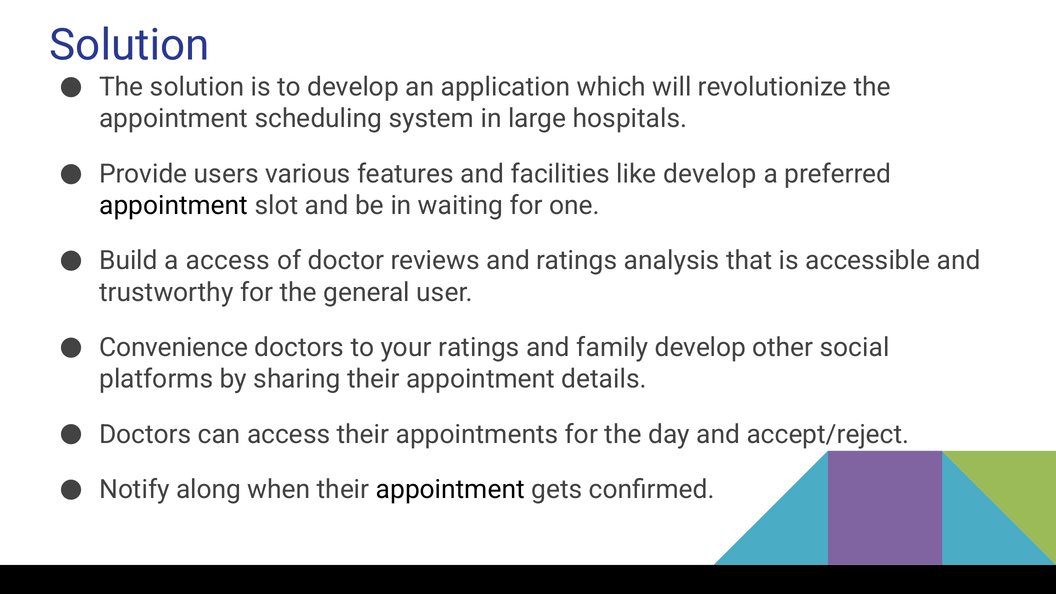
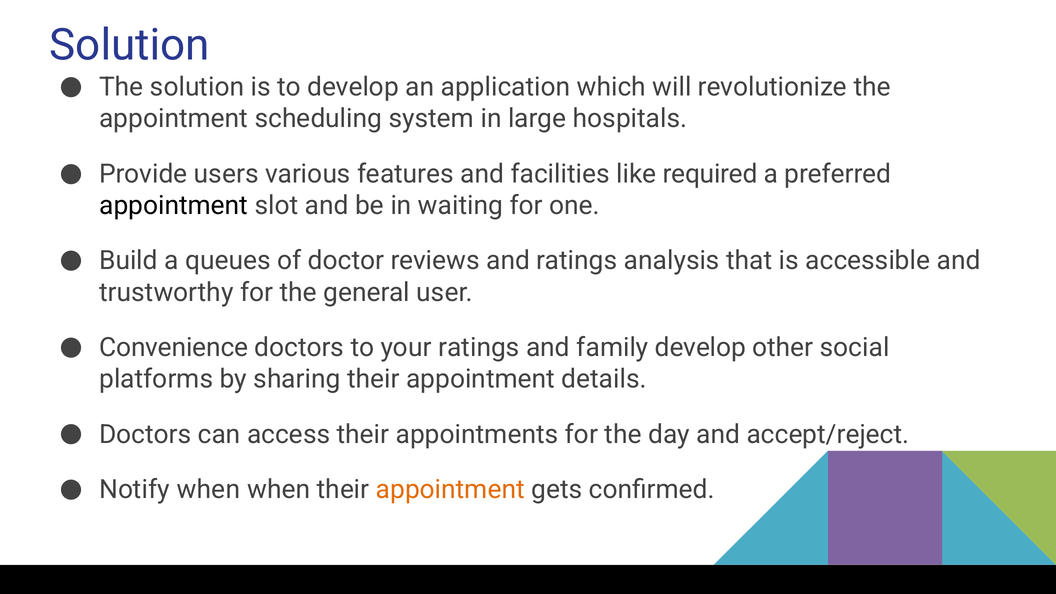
like develop: develop -> required
a access: access -> queues
Notify along: along -> when
appointment at (450, 489) colour: black -> orange
